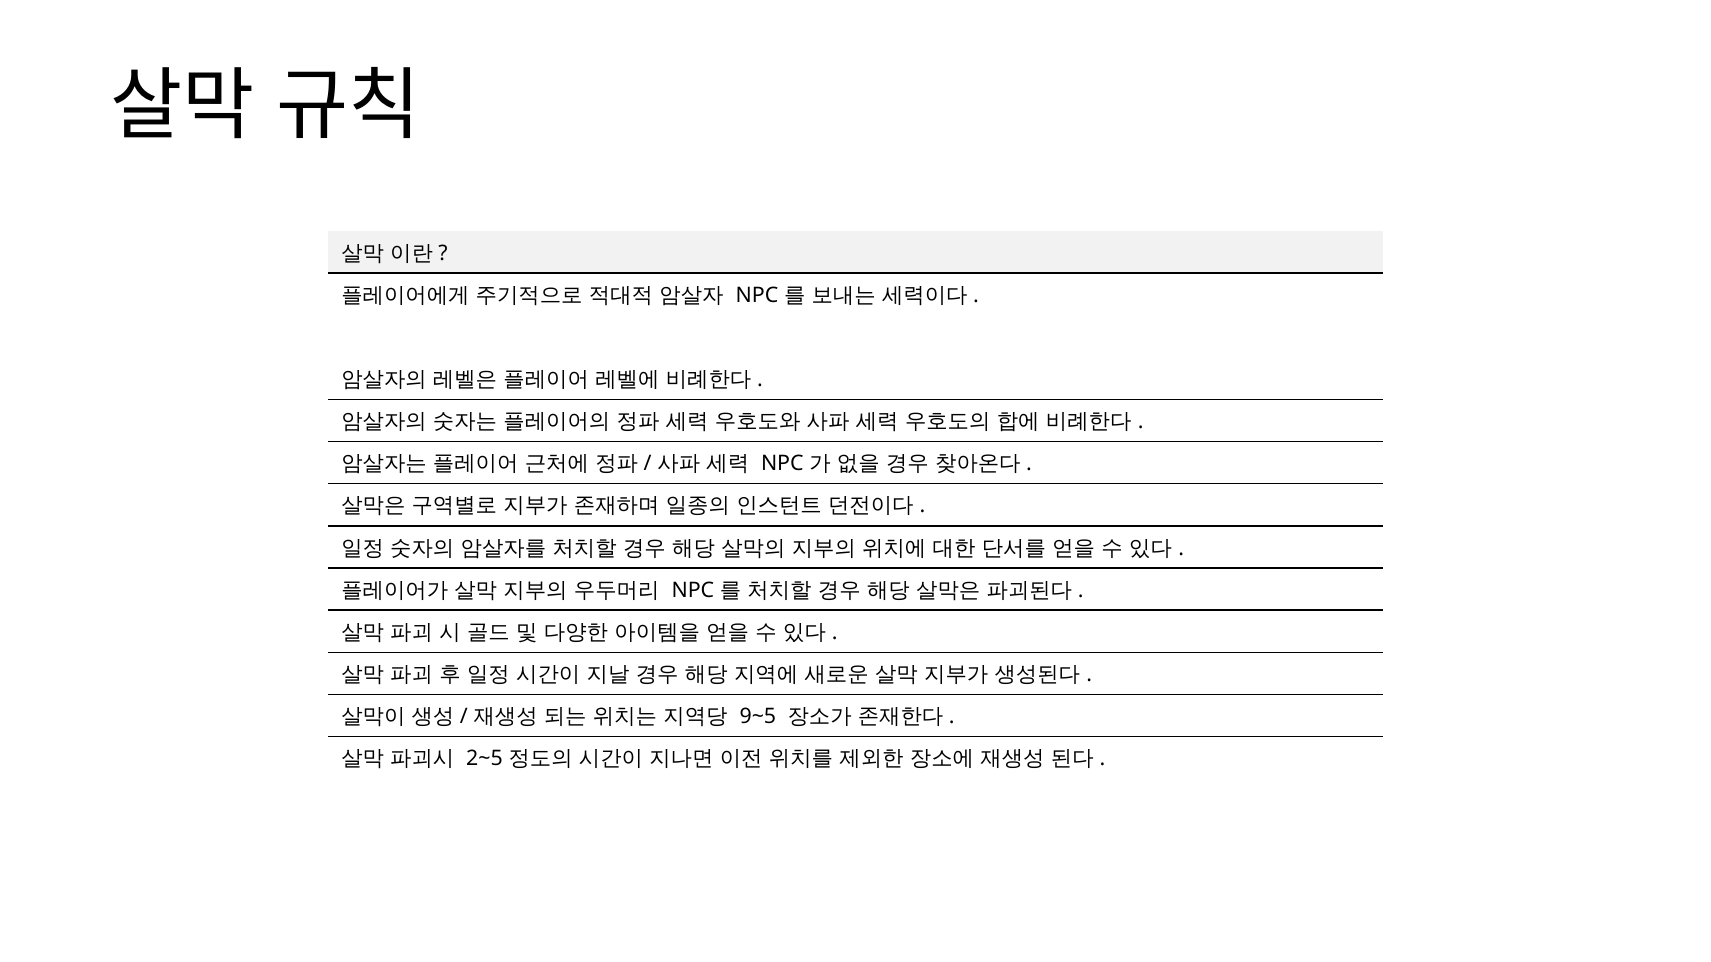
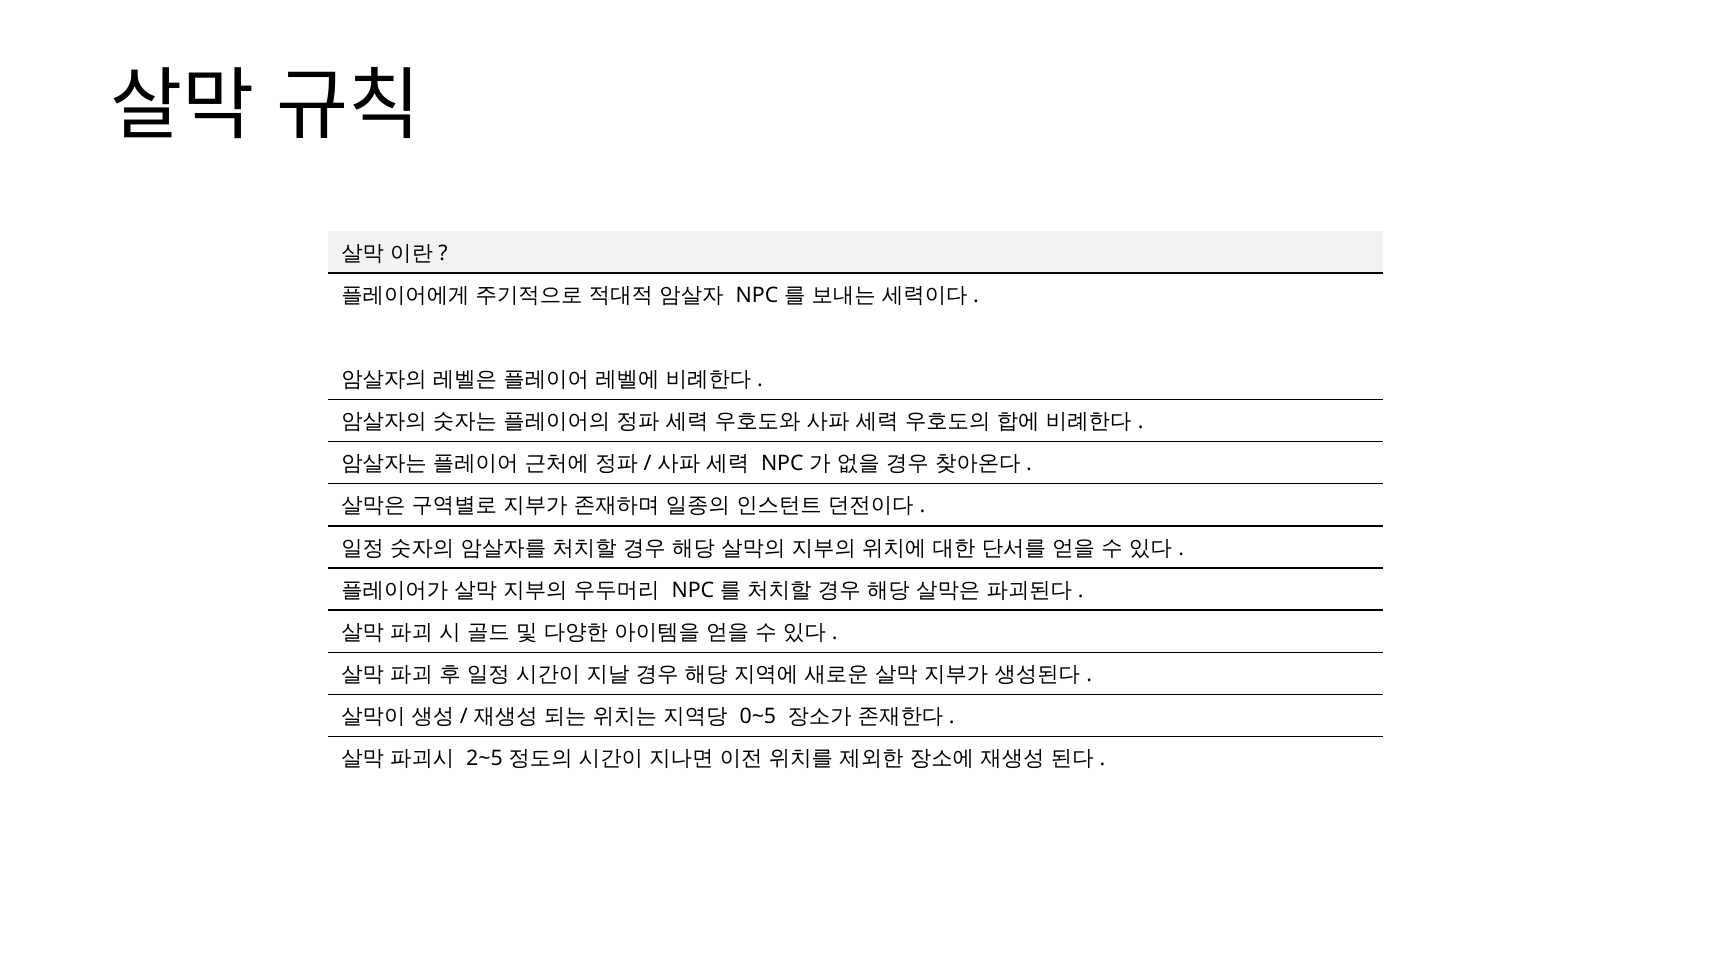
9~5: 9~5 -> 0~5
